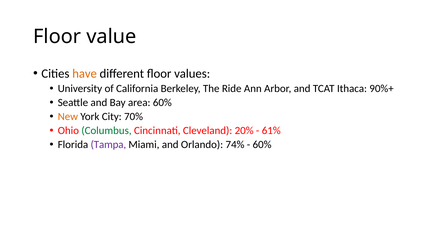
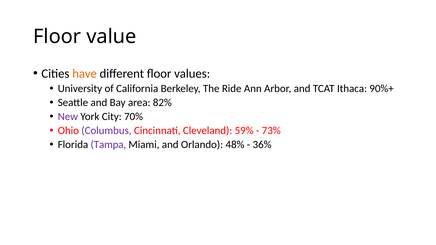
area 60%: 60% -> 82%
New colour: orange -> purple
Columbus colour: green -> purple
20%: 20% -> 59%
61%: 61% -> 73%
74%: 74% -> 48%
60% at (262, 145): 60% -> 36%
